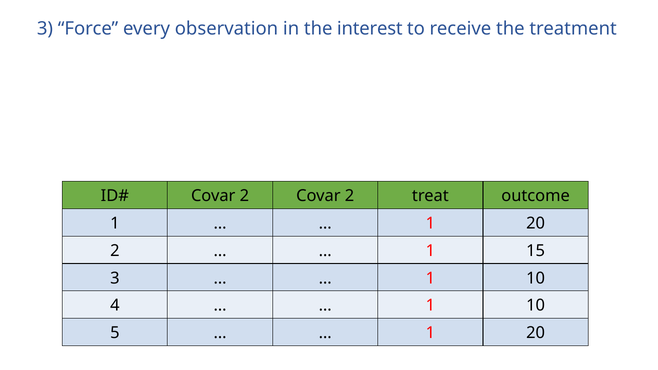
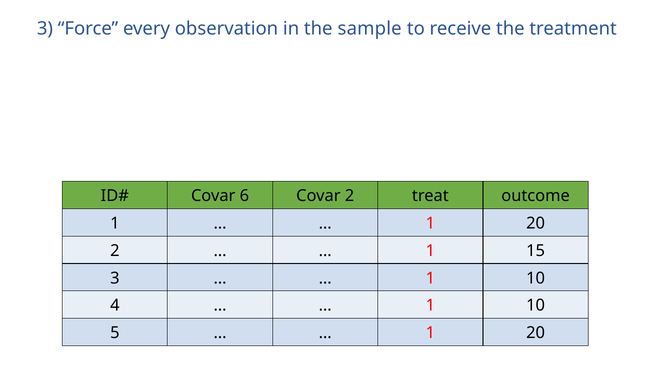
interest: interest -> sample
2 at (244, 196): 2 -> 6
